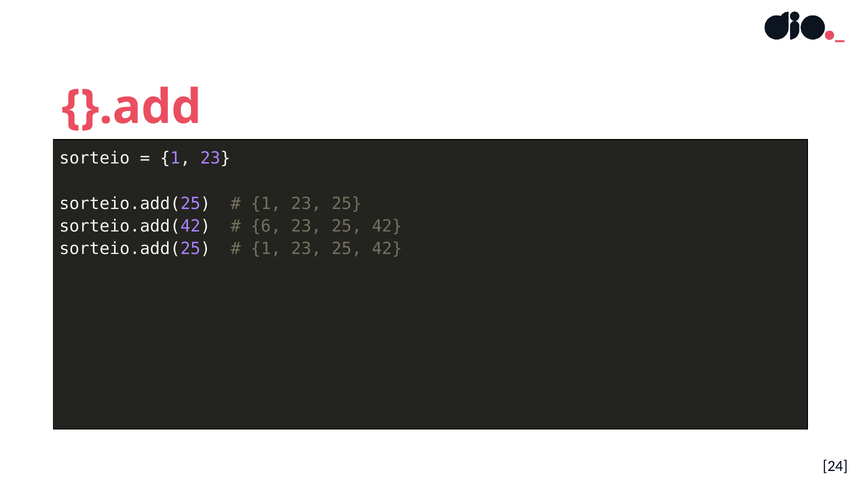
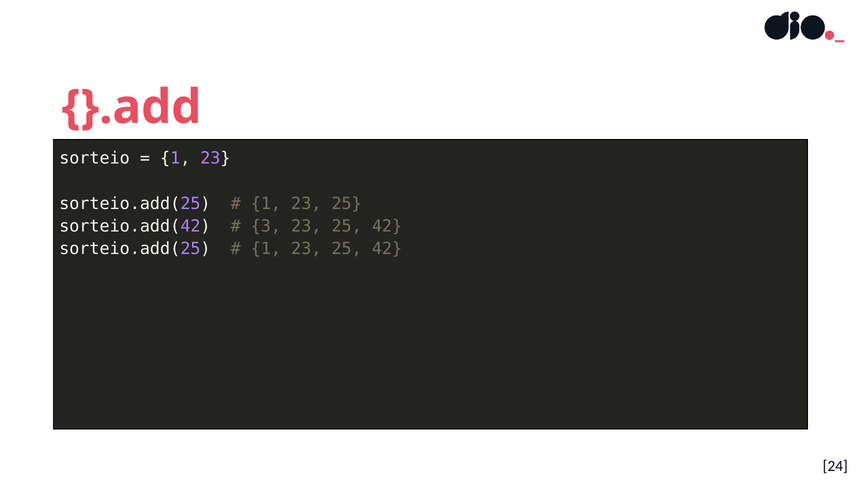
6: 6 -> 3
